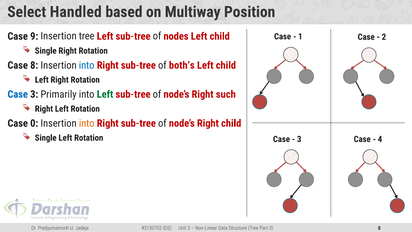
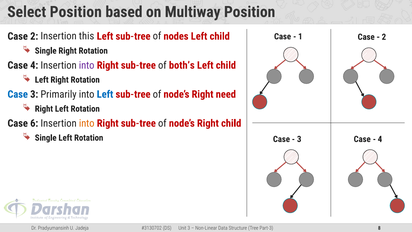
Select Handled: Handled -> Position
Case 9: 9 -> 2
Insertion tree: tree -> this
Case 8: 8 -> 4
into at (87, 65) colour: blue -> purple
Left at (105, 94) colour: green -> blue
such: such -> need
0: 0 -> 6
